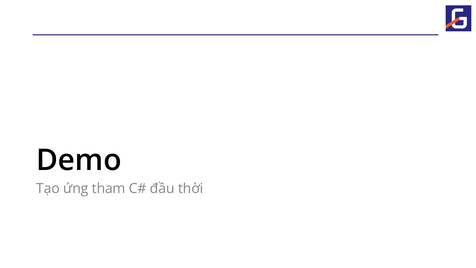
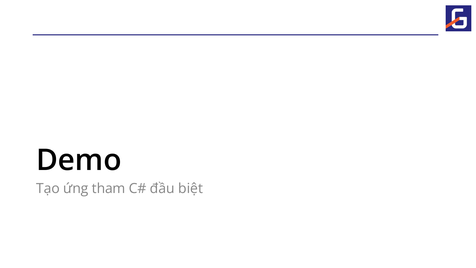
thời: thời -> biệt
